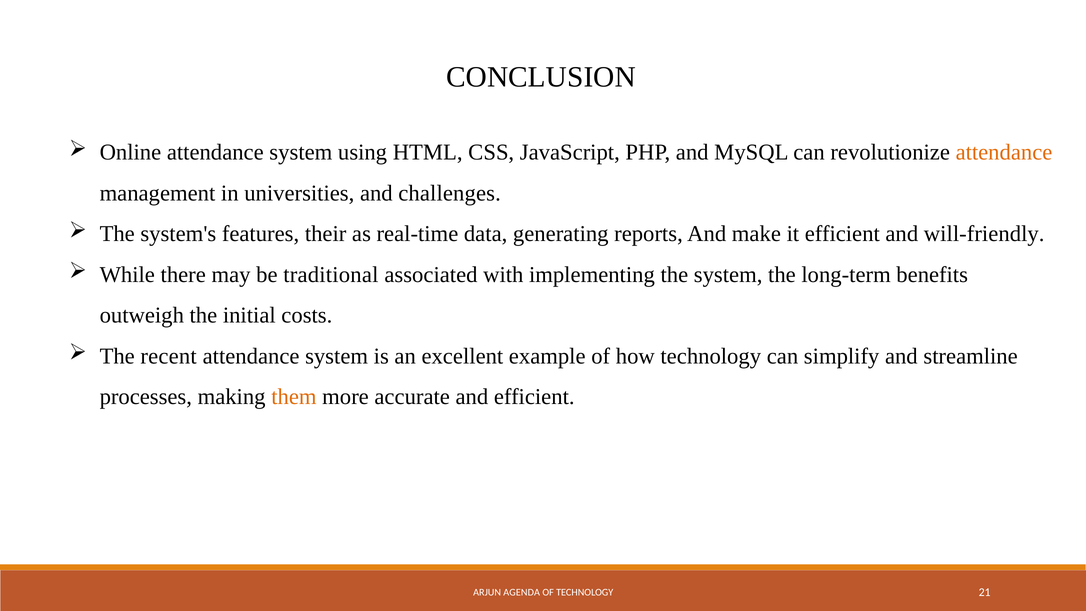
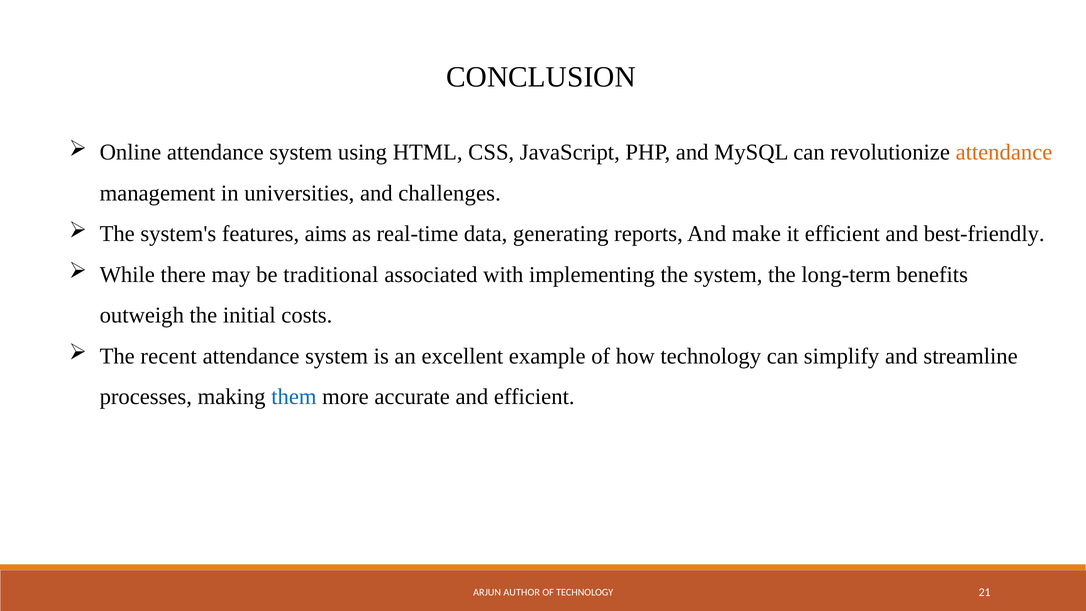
their: their -> aims
will-friendly: will-friendly -> best-friendly
them colour: orange -> blue
AGENDA: AGENDA -> AUTHOR
